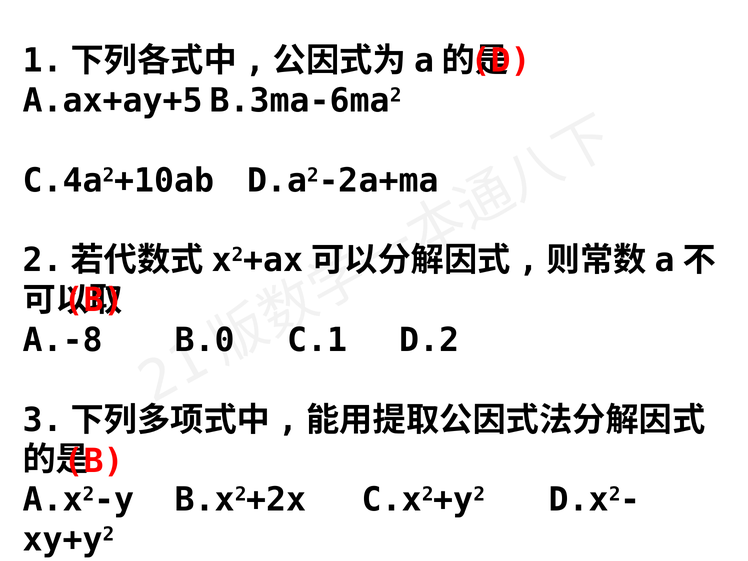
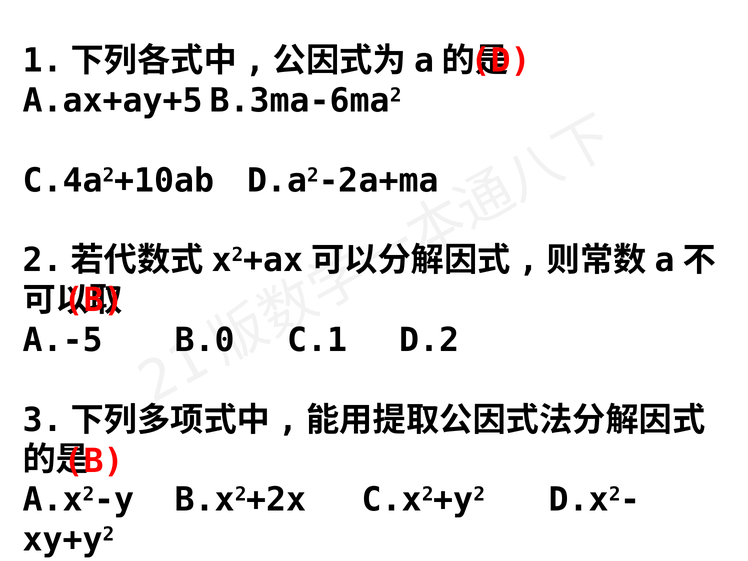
A.-8: A.-8 -> A.-5
